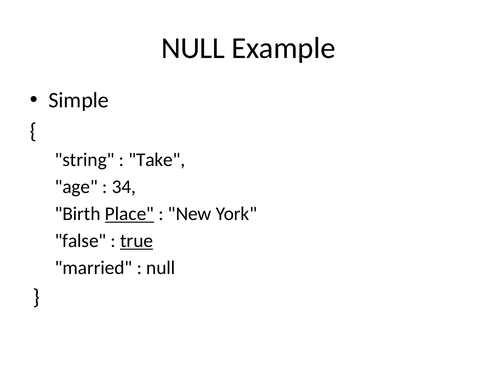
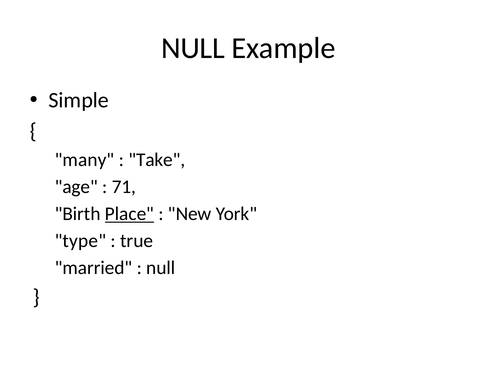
string: string -> many
34: 34 -> 71
false: false -> type
true underline: present -> none
